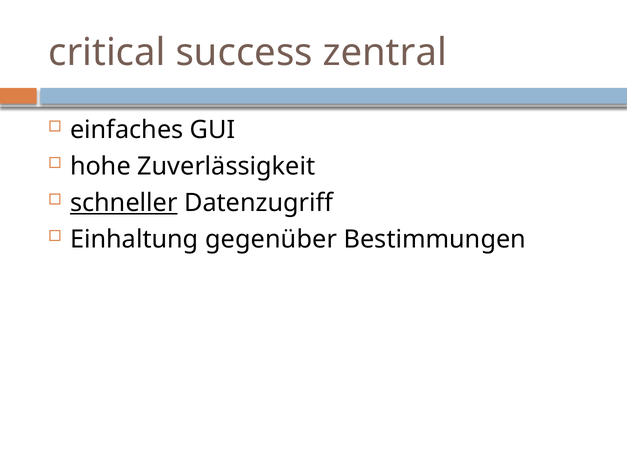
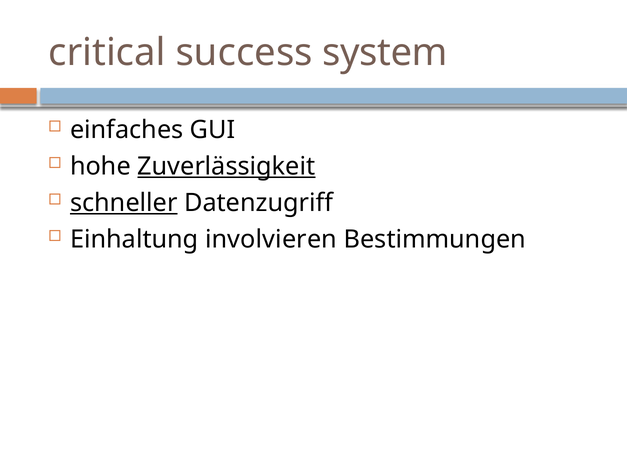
zentral: zentral -> system
Zuverlässigkeit underline: none -> present
gegenüber: gegenüber -> involvieren
